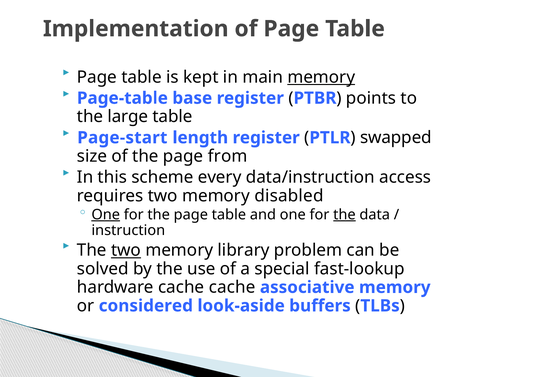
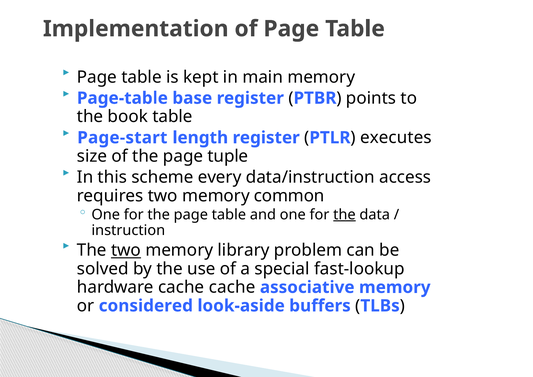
memory at (321, 77) underline: present -> none
large: large -> book
swapped: swapped -> executes
from: from -> tuple
disabled: disabled -> common
One at (106, 215) underline: present -> none
